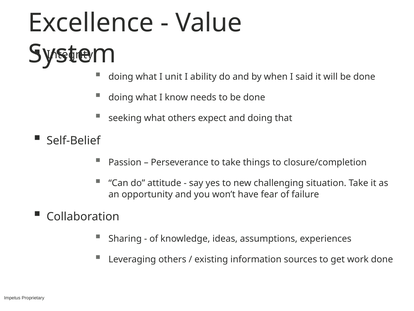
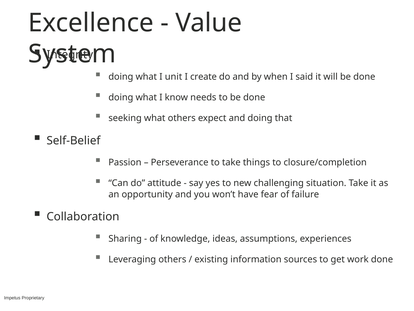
ability: ability -> create
